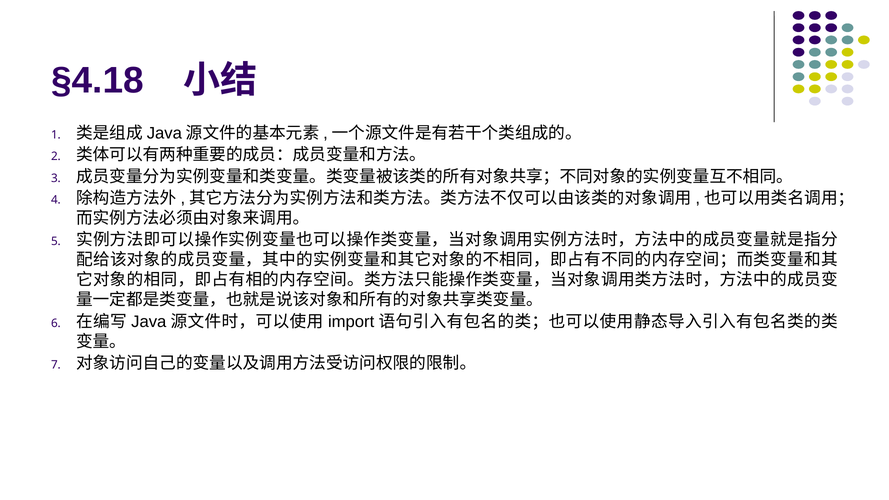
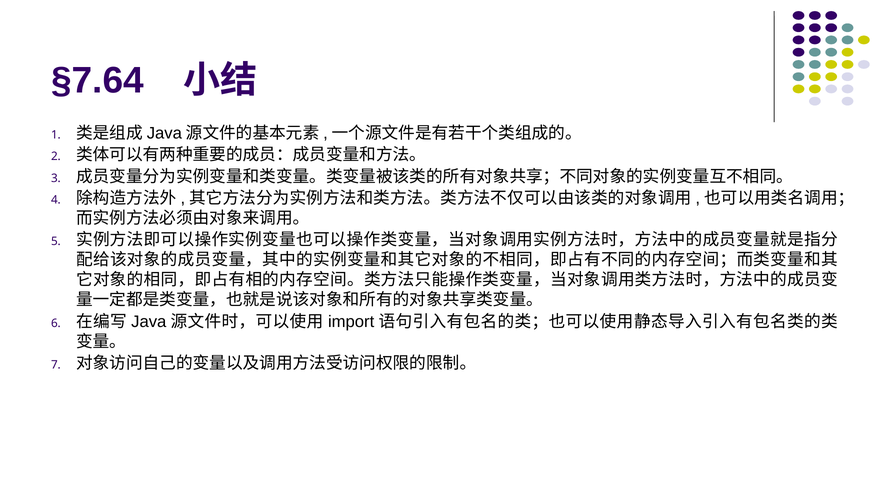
§4.18: §4.18 -> §7.64
